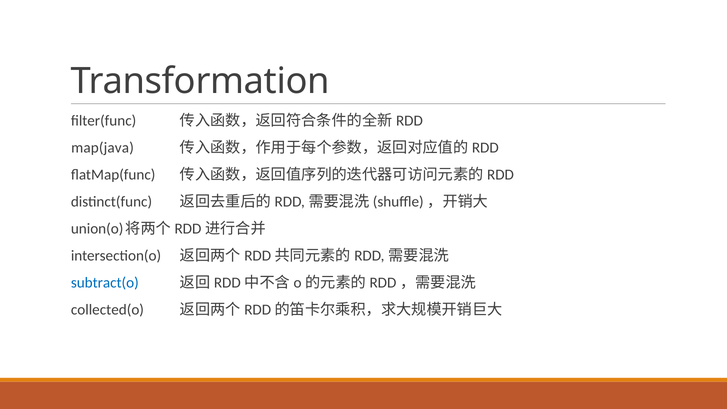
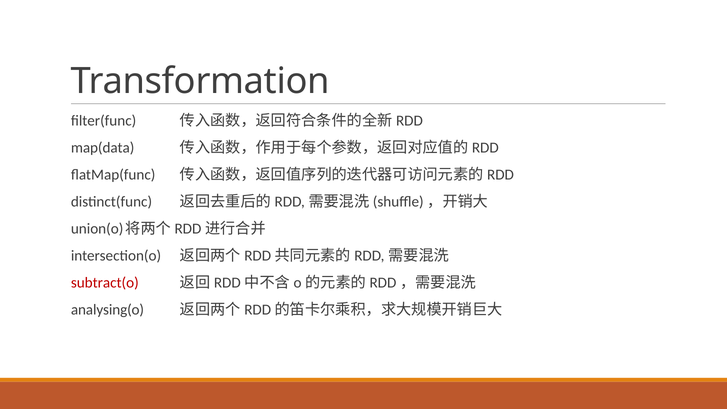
map(java: map(java -> map(data
subtract(o colour: blue -> red
collected(o: collected(o -> analysing(o
